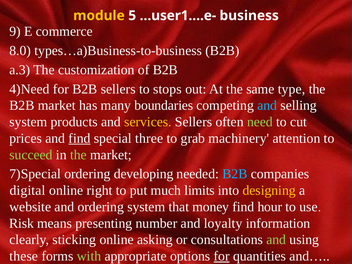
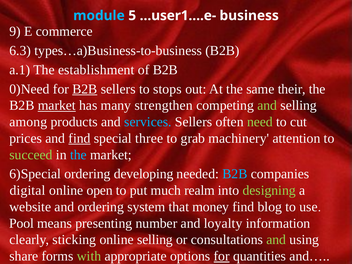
module colour: yellow -> light blue
8.0: 8.0 -> 6.3
a.3: a.3 -> a.1
customization: customization -> establishment
4)Need: 4)Need -> 0)Need
B2B at (85, 89) underline: none -> present
type: type -> their
market at (57, 105) underline: none -> present
boundaries: boundaries -> strengthen
and at (267, 105) colour: light blue -> light green
system at (28, 122): system -> among
services colour: yellow -> light blue
the at (78, 155) colour: light green -> light blue
7)Special: 7)Special -> 6)Special
right: right -> open
limits: limits -> realm
designing colour: yellow -> light green
hour: hour -> blog
Risk: Risk -> Pool
online asking: asking -> selling
these: these -> share
